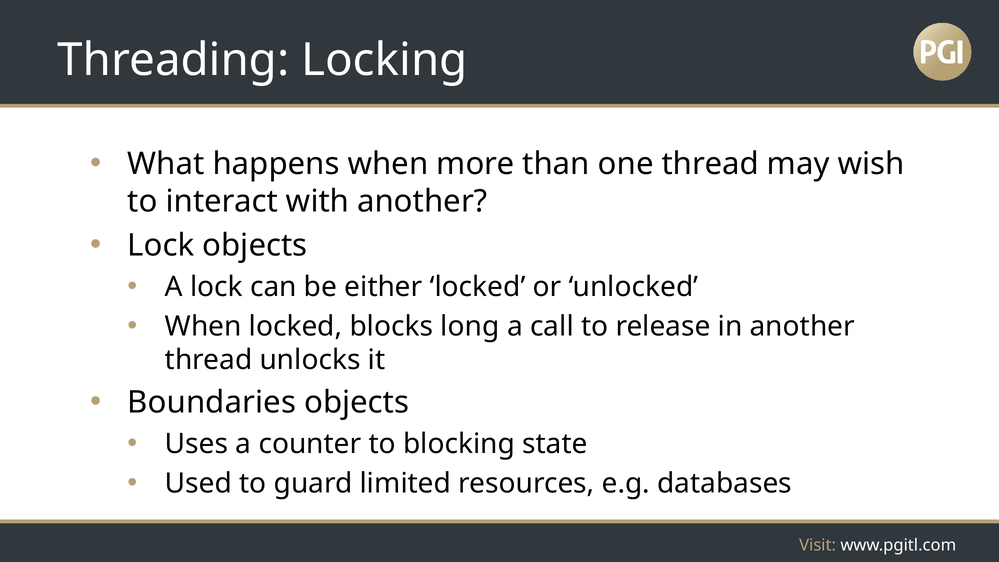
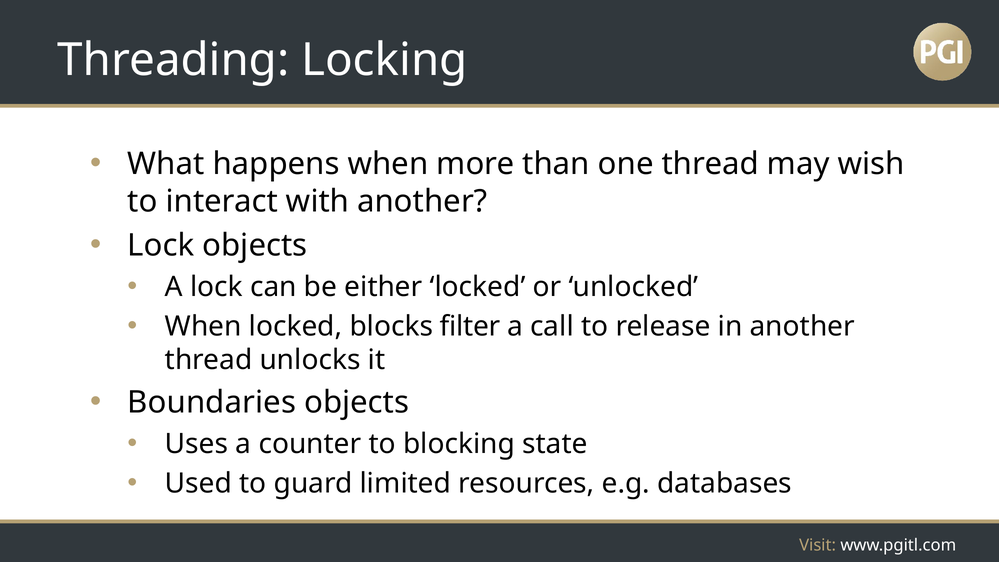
long: long -> filter
